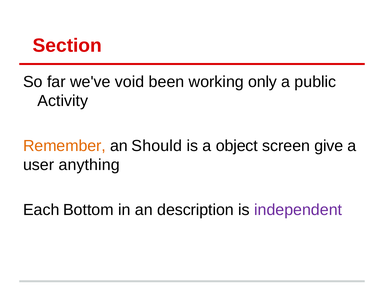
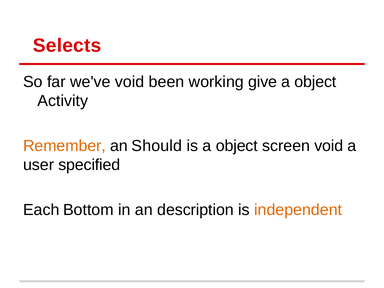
Section: Section -> Selects
only: only -> give
public at (315, 82): public -> object
screen give: give -> void
anything: anything -> specified
independent colour: purple -> orange
